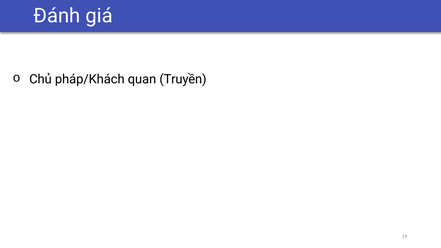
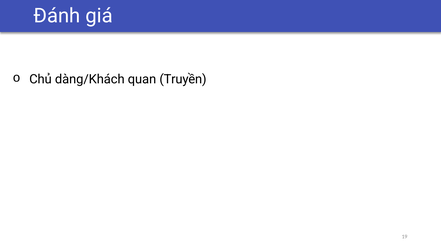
pháp/Khách: pháp/Khách -> dàng/Khách
